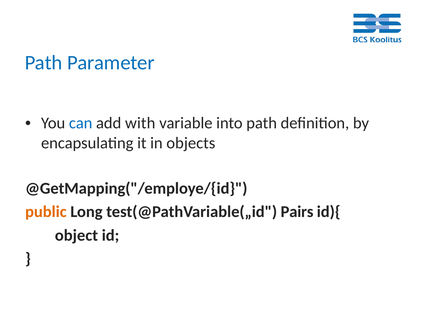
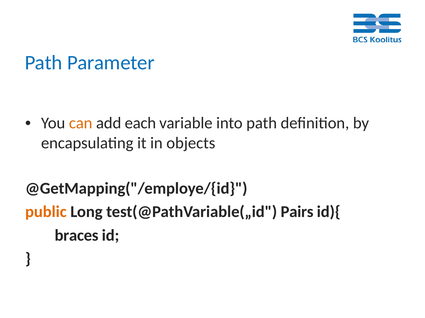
can colour: blue -> orange
with: with -> each
object: object -> braces
